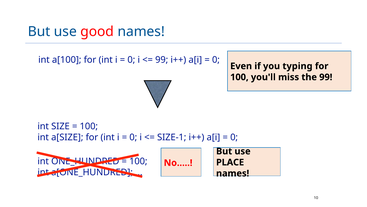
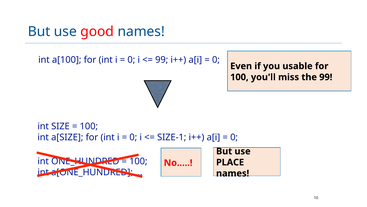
typing: typing -> usable
